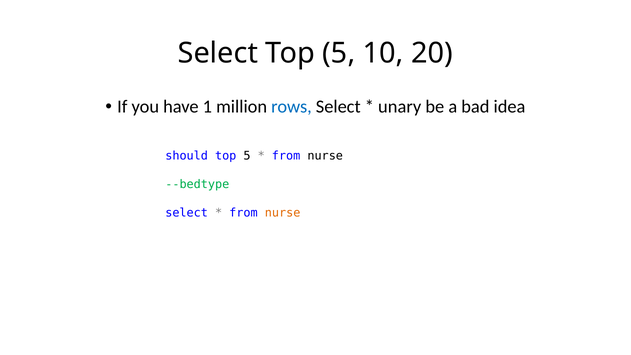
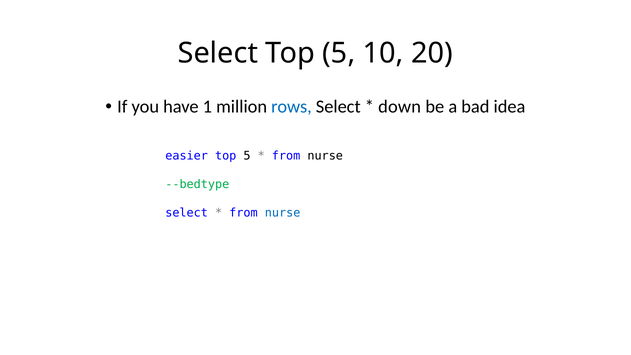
unary: unary -> down
should: should -> easier
nurse at (283, 213) colour: orange -> blue
